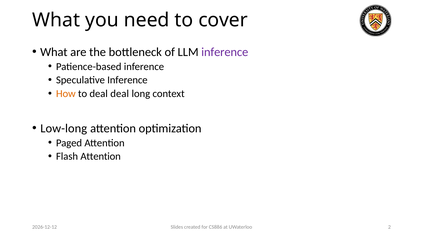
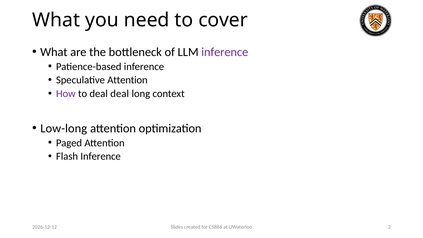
Speculative Inference: Inference -> Attention
How colour: orange -> purple
Flash Attention: Attention -> Inference
